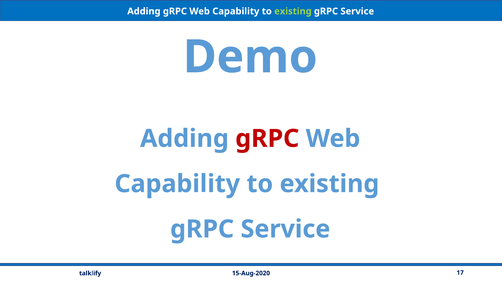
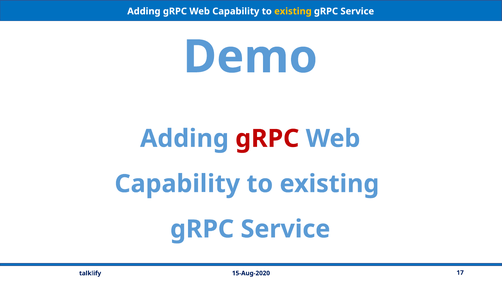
existing at (293, 11) colour: light green -> yellow
